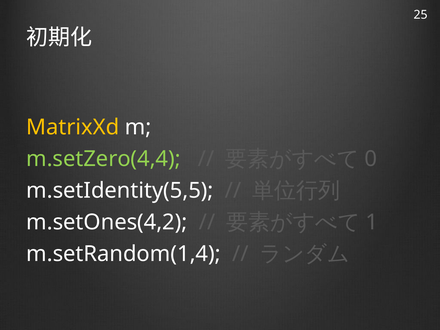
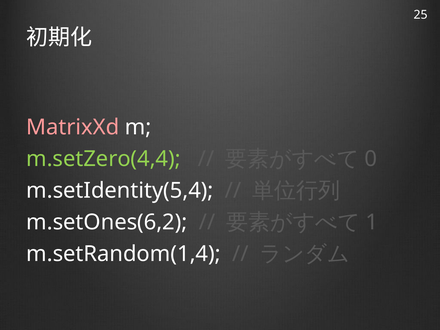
MatrixXd colour: yellow -> pink
m.setIdentity(5,5: m.setIdentity(5,5 -> m.setIdentity(5,4
m.setOnes(4,2: m.setOnes(4,2 -> m.setOnes(6,2
